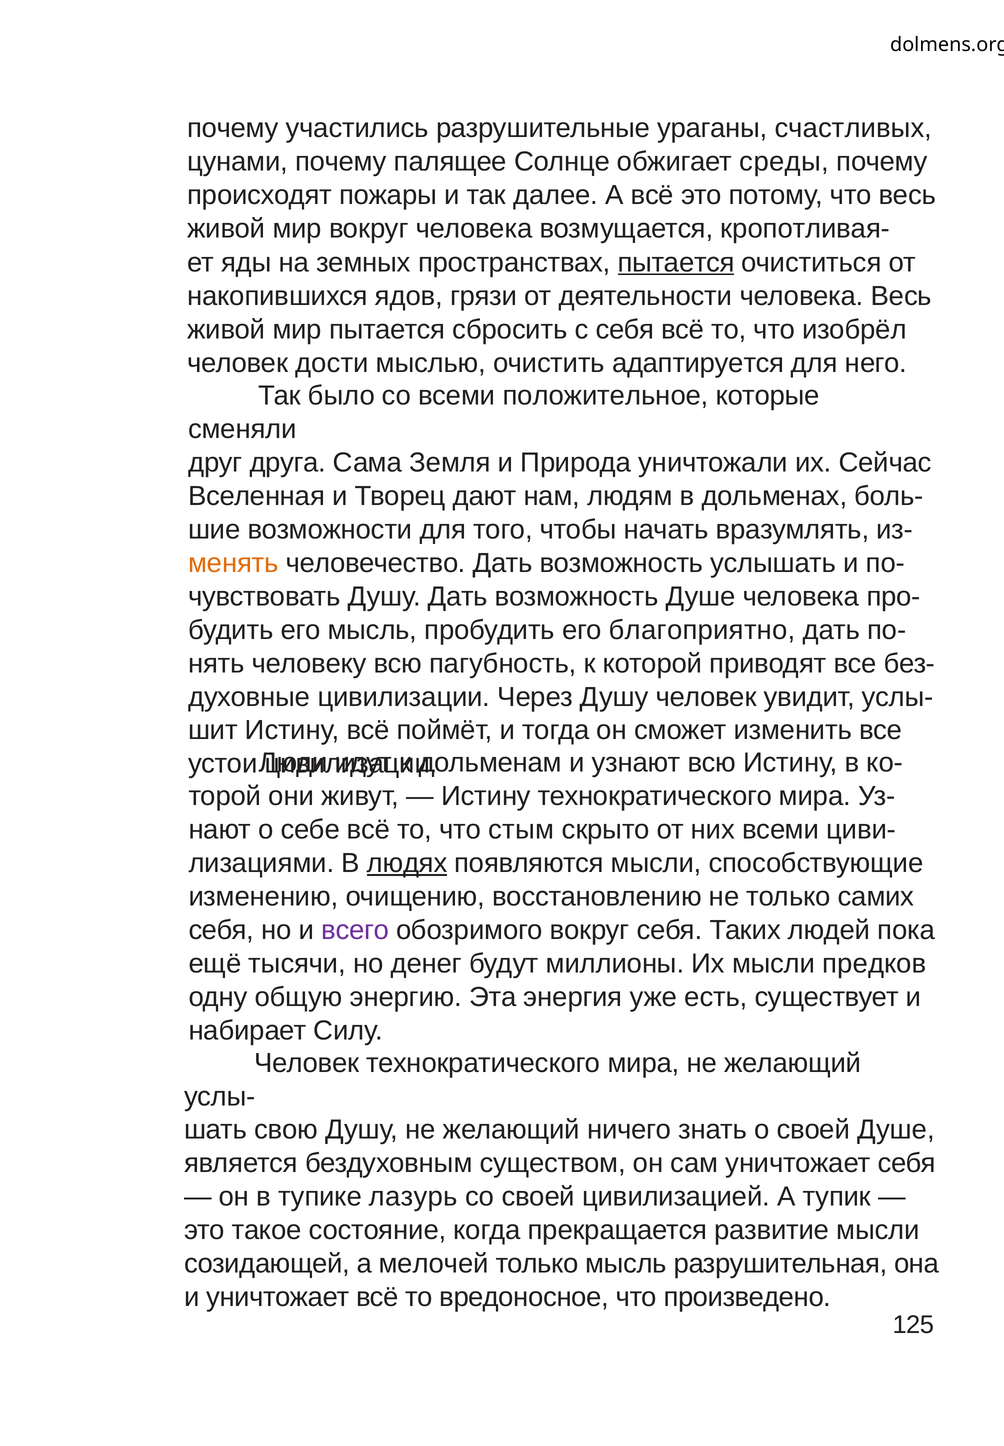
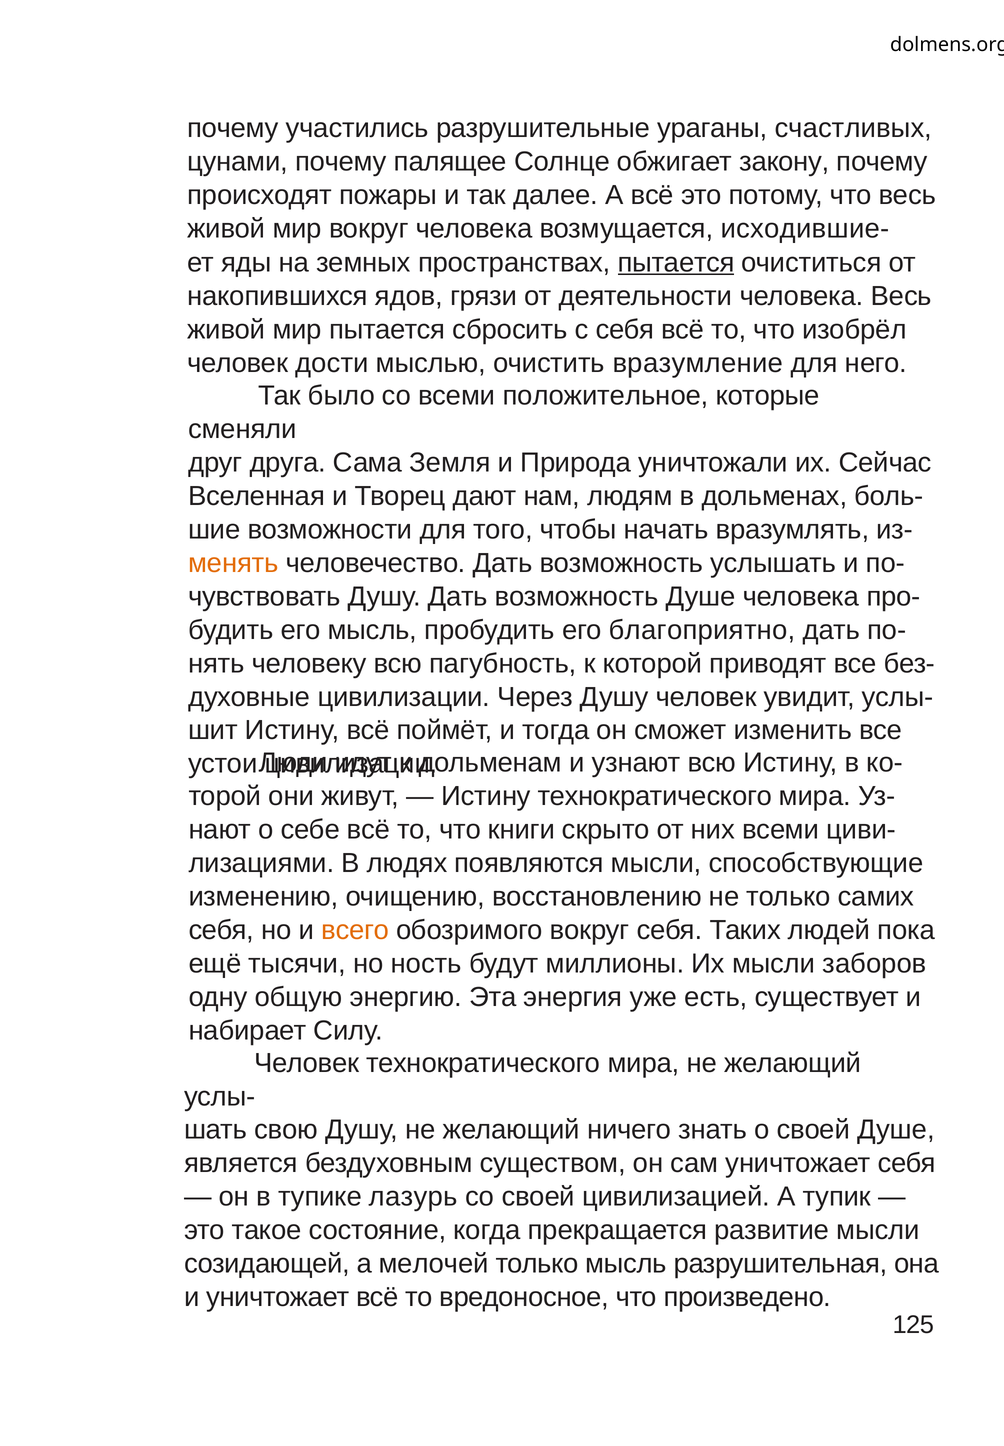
среды: среды -> закону
кропотливая-: кропотливая- -> исходившие-
адаптируется: адаптируется -> вразумление
стым: стым -> книги
людях underline: present -> none
всего colour: purple -> orange
денег: денег -> ность
предков: предков -> заборов
